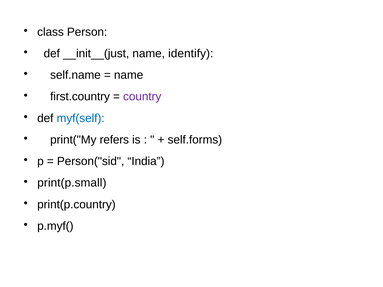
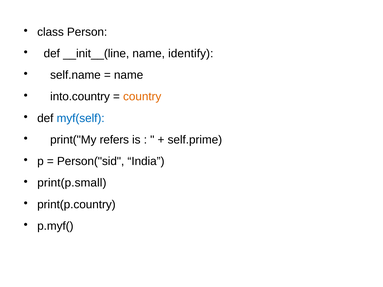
__init__(just: __init__(just -> __init__(line
first.country: first.country -> into.country
country colour: purple -> orange
self.forms: self.forms -> self.prime
